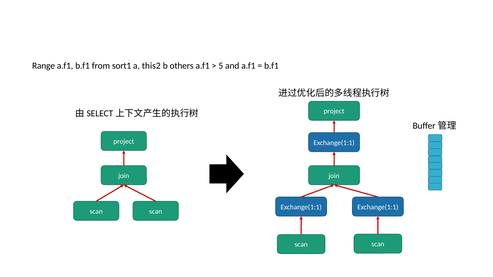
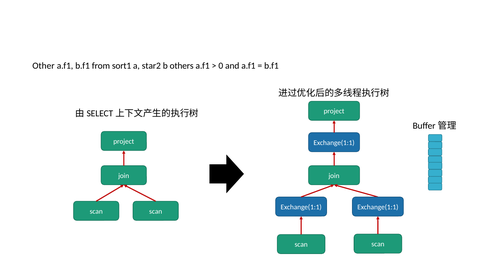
Range: Range -> Other
this2: this2 -> star2
5: 5 -> 0
